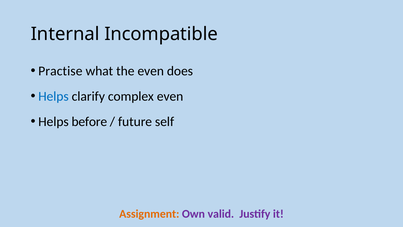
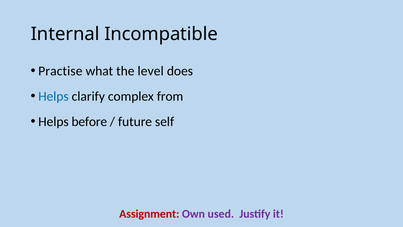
the even: even -> level
complex even: even -> from
Assignment colour: orange -> red
valid: valid -> used
